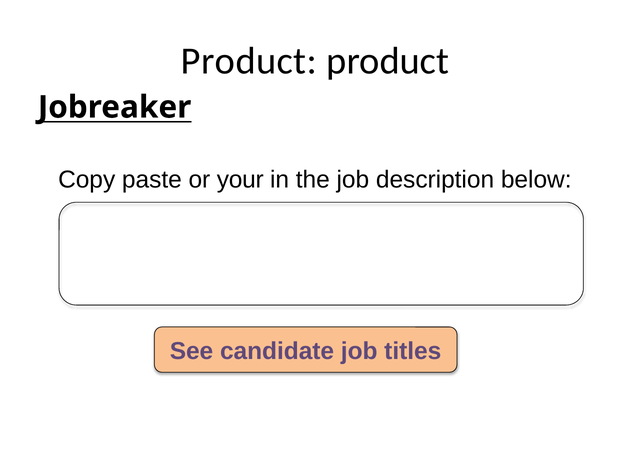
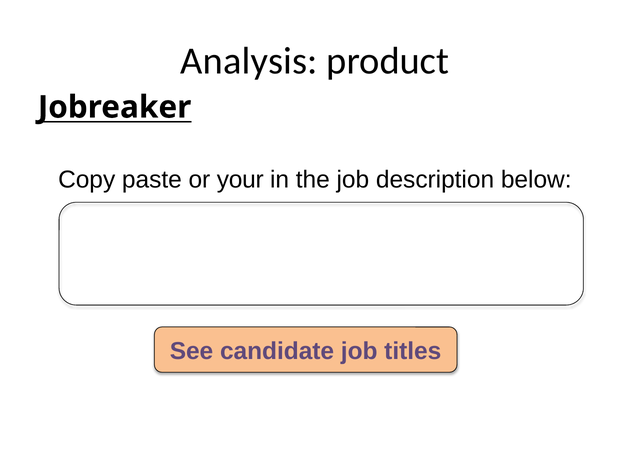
Product at (249, 61): Product -> Analysis
